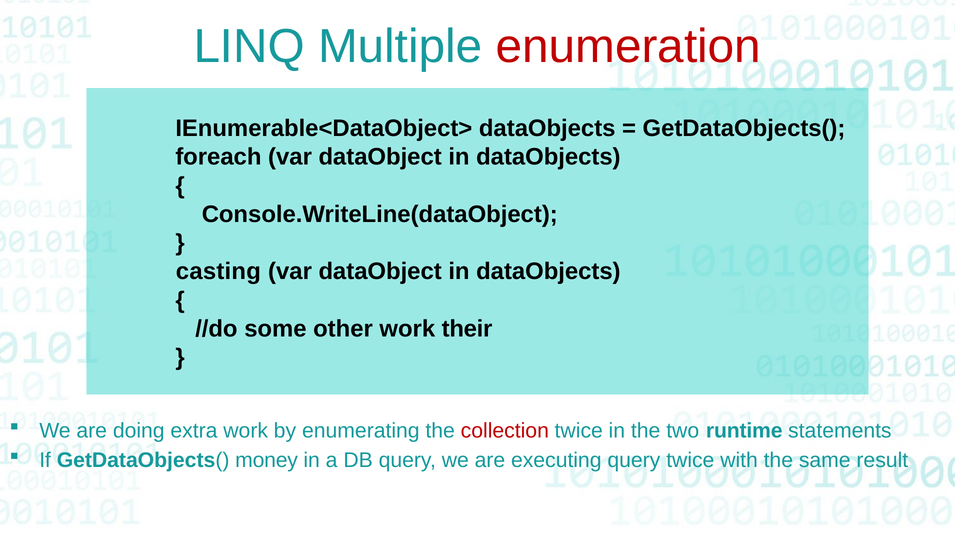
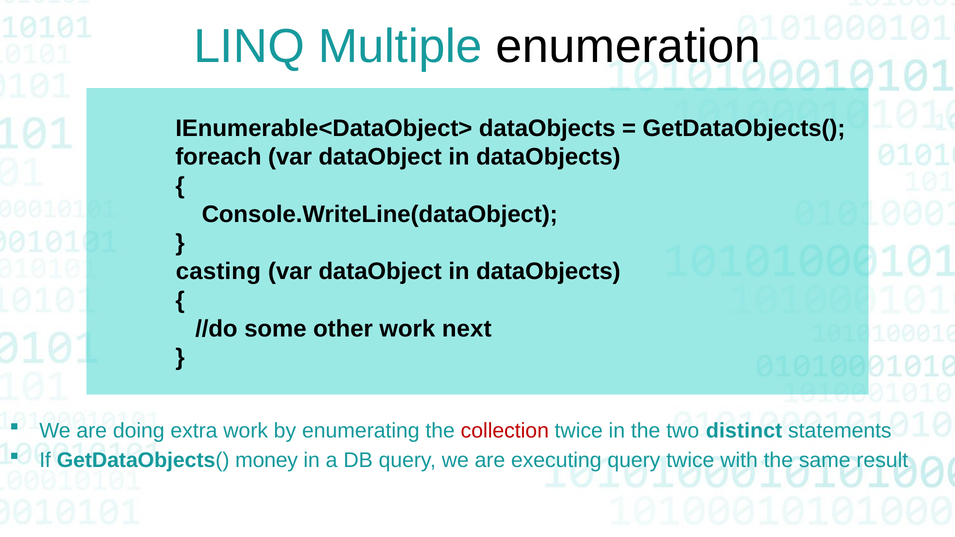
enumeration colour: red -> black
their: their -> next
runtime: runtime -> distinct
